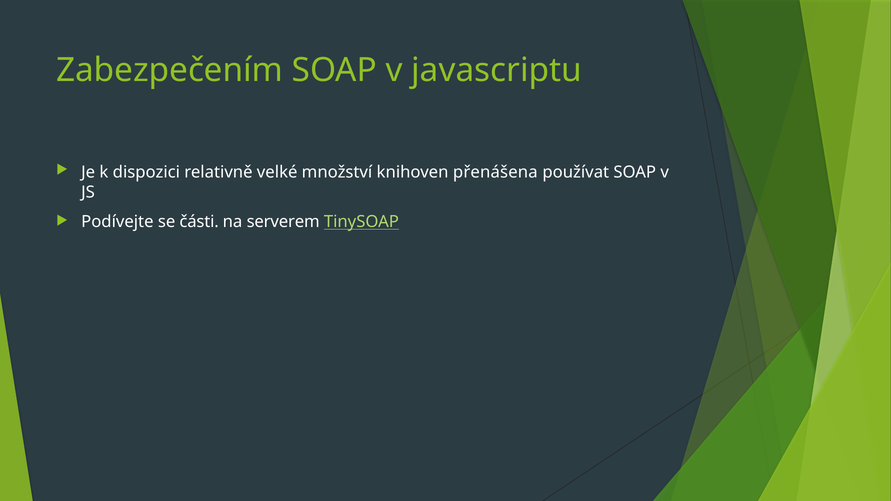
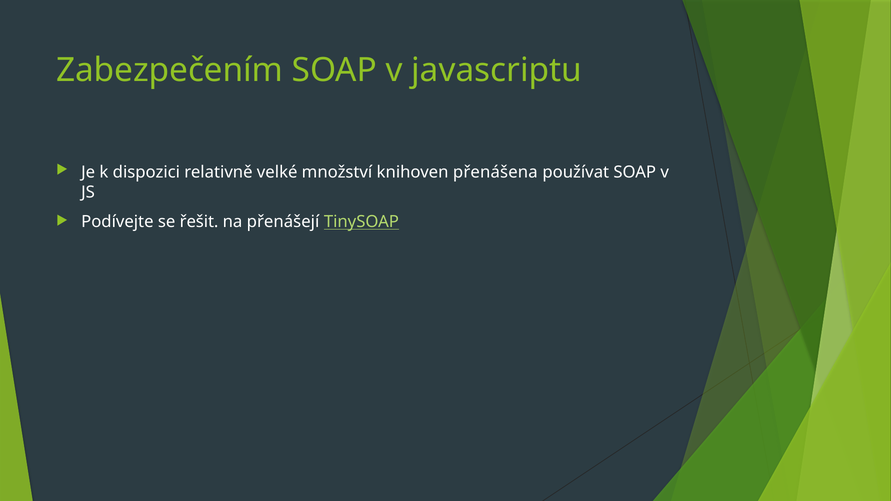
části: části -> řešit
serverem: serverem -> přenášejí
